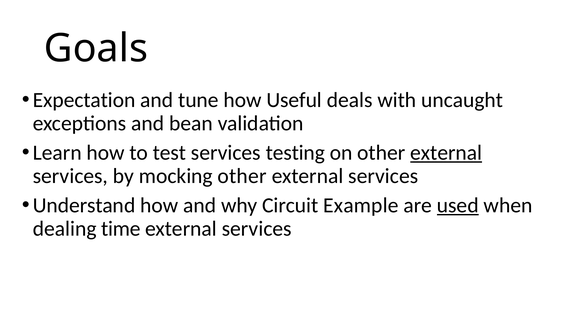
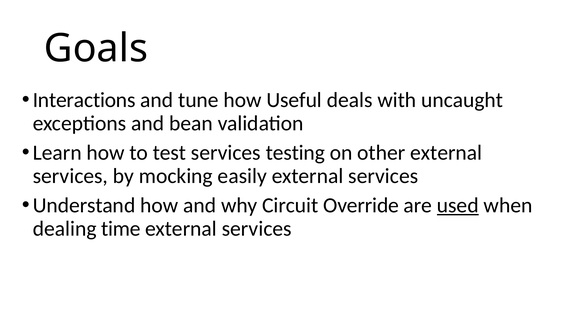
Expectation: Expectation -> Interactions
external at (446, 153) underline: present -> none
mocking other: other -> easily
Example: Example -> Override
